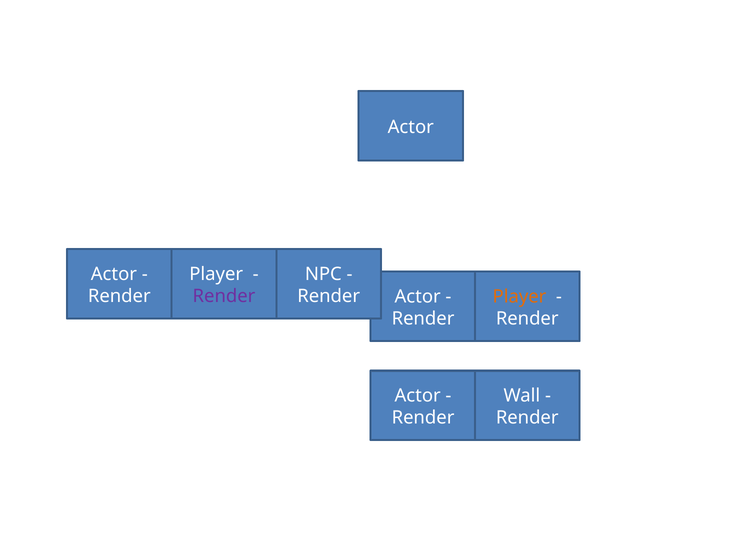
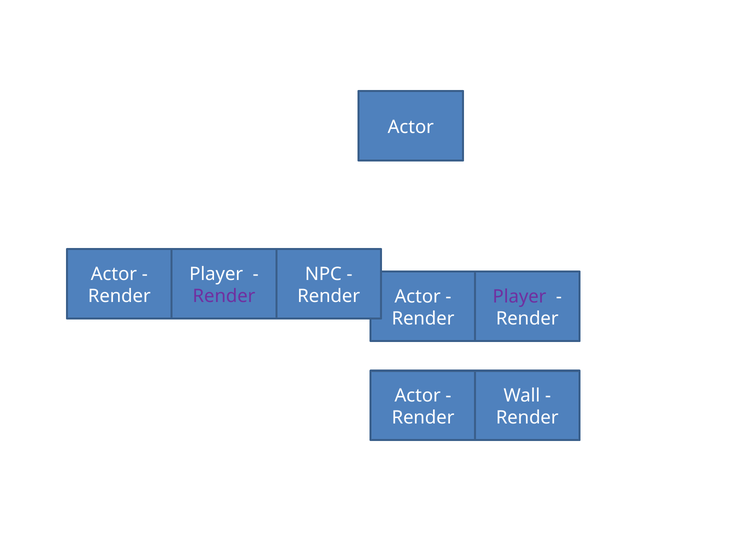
Player at (519, 297) colour: orange -> purple
